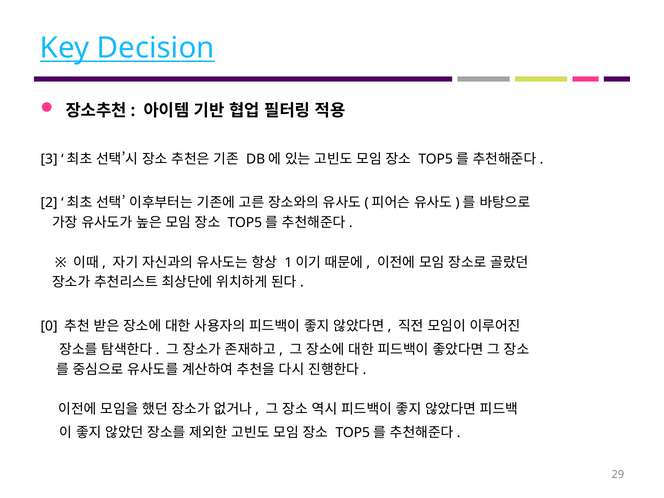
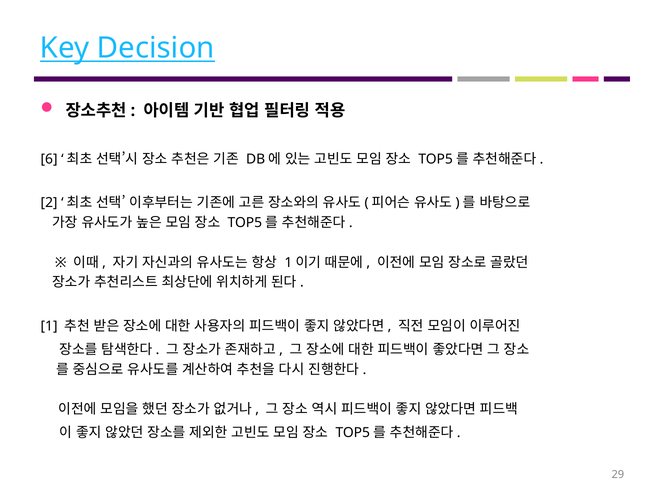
3: 3 -> 6
0: 0 -> 1
